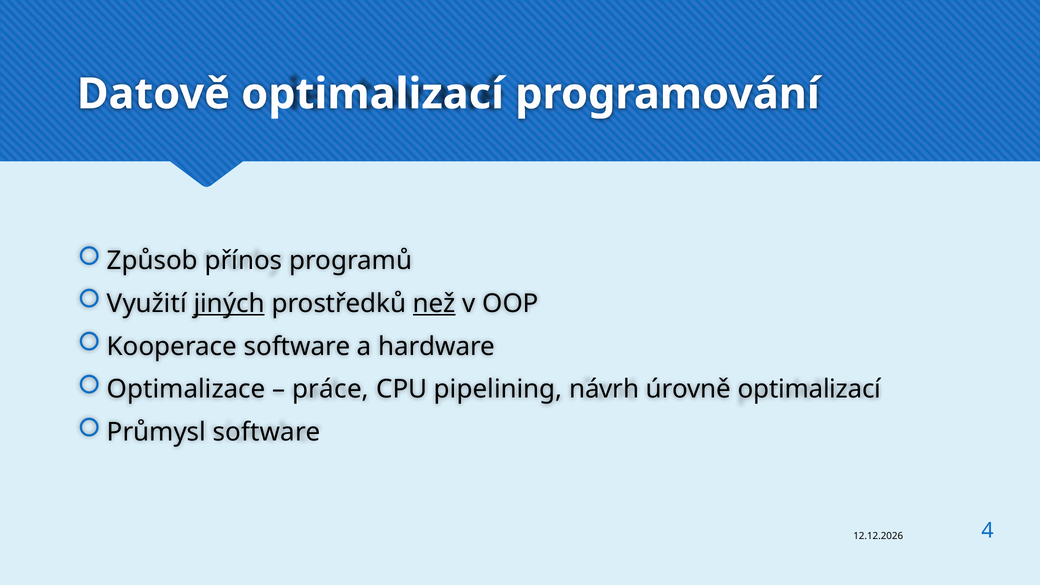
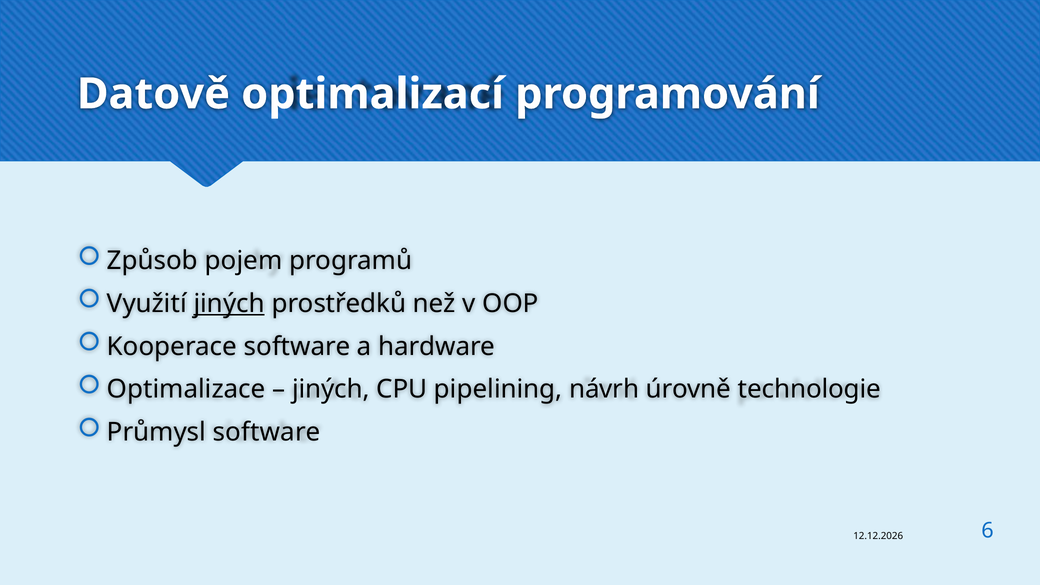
přínos: přínos -> pojem
než underline: present -> none
práce at (331, 389): práce -> jiných
úrovně optimalizací: optimalizací -> technologie
4: 4 -> 6
